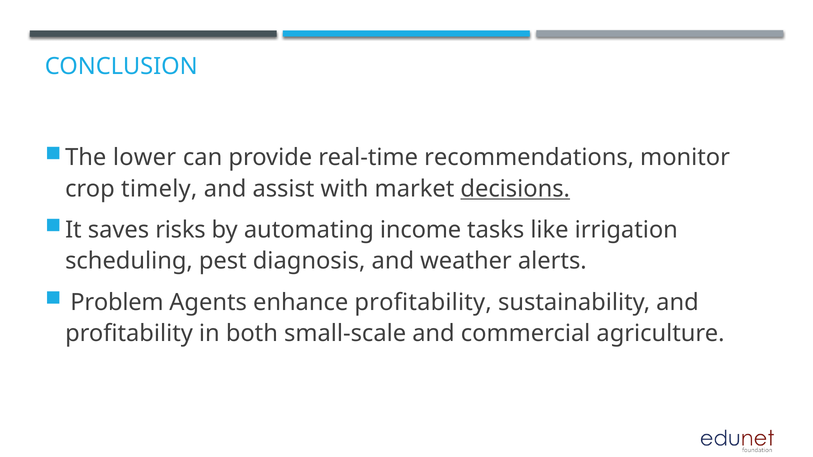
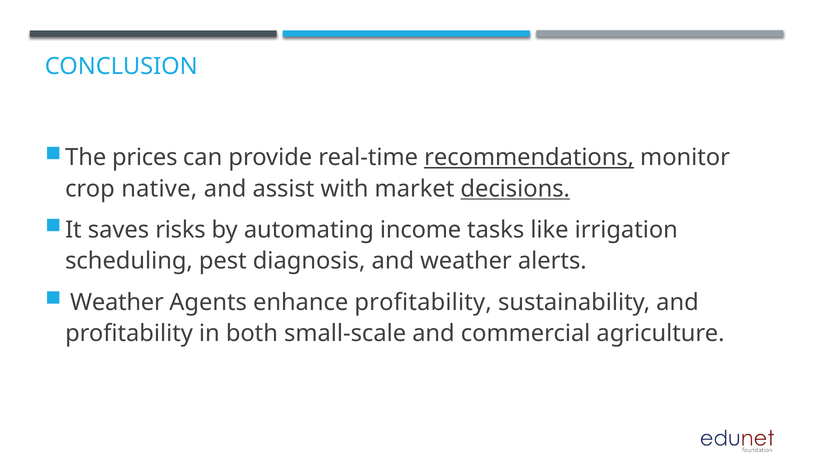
lower: lower -> prices
recommendations underline: none -> present
timely: timely -> native
Problem at (117, 302): Problem -> Weather
